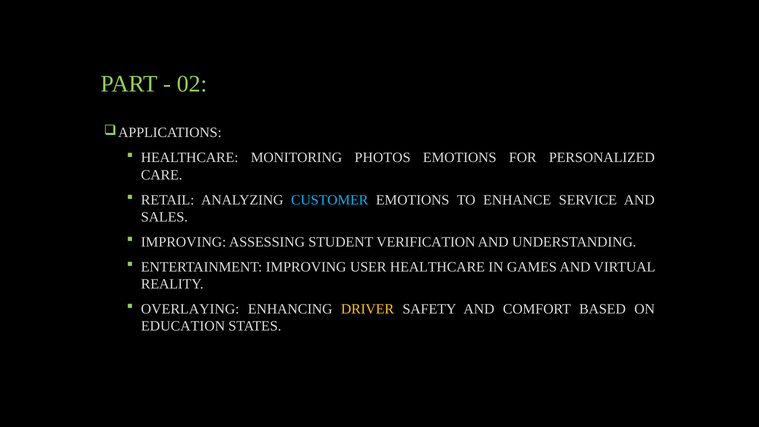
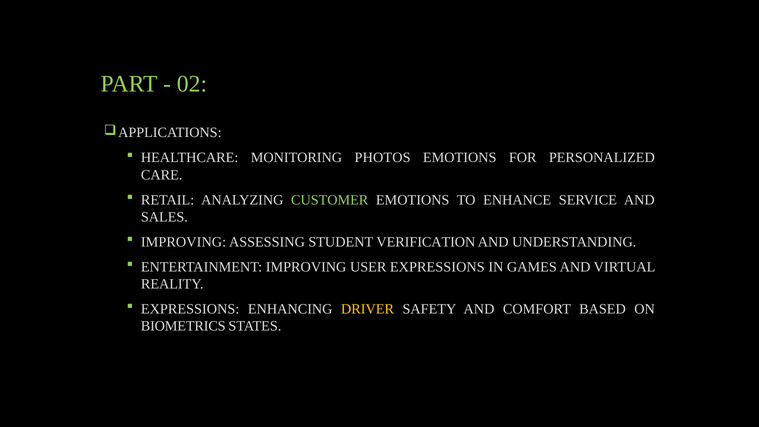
CUSTOMER colour: light blue -> light green
USER HEALTHCARE: HEALTHCARE -> EXPRESSIONS
OVERLAYING at (190, 309): OVERLAYING -> EXPRESSIONS
EDUCATION: EDUCATION -> BIOMETRICS
